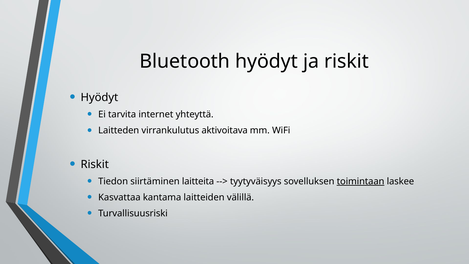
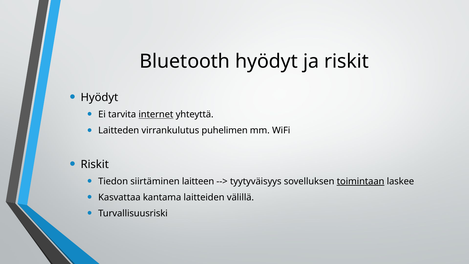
internet underline: none -> present
aktivoitava: aktivoitava -> puhelimen
laitteita: laitteita -> laitteen
